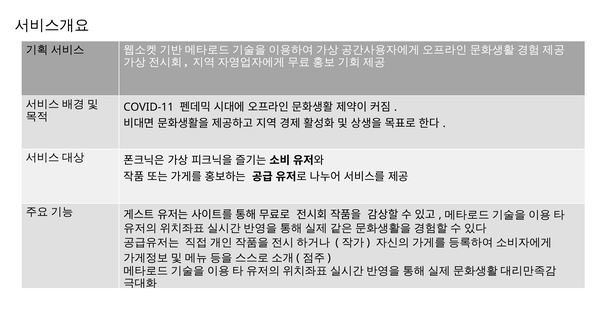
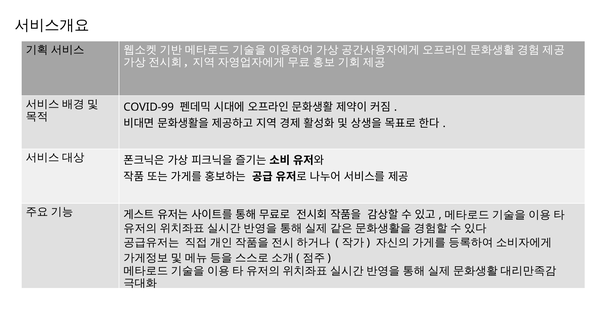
COVID-11: COVID-11 -> COVID-99
